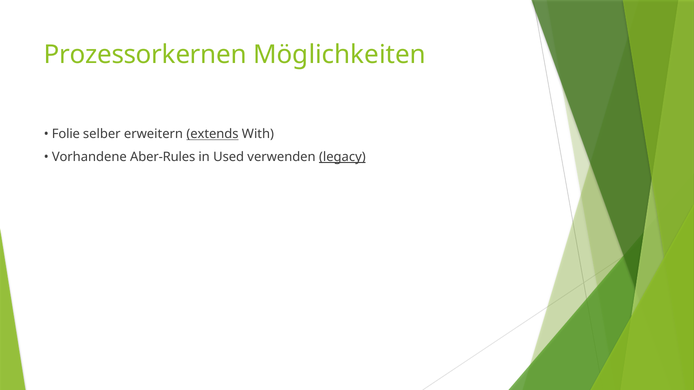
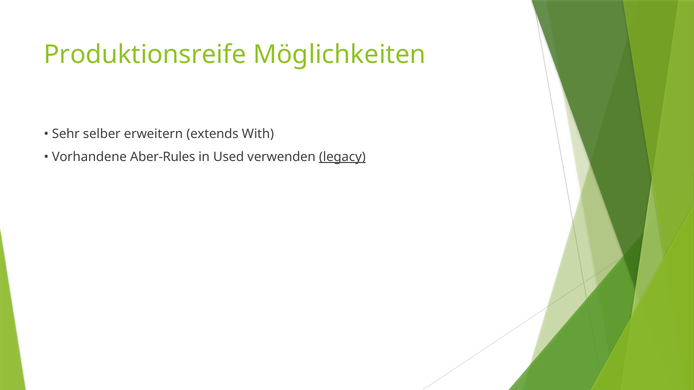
Prozessorkernen: Prozessorkernen -> Produktionsreife
Folie: Folie -> Sehr
extends underline: present -> none
